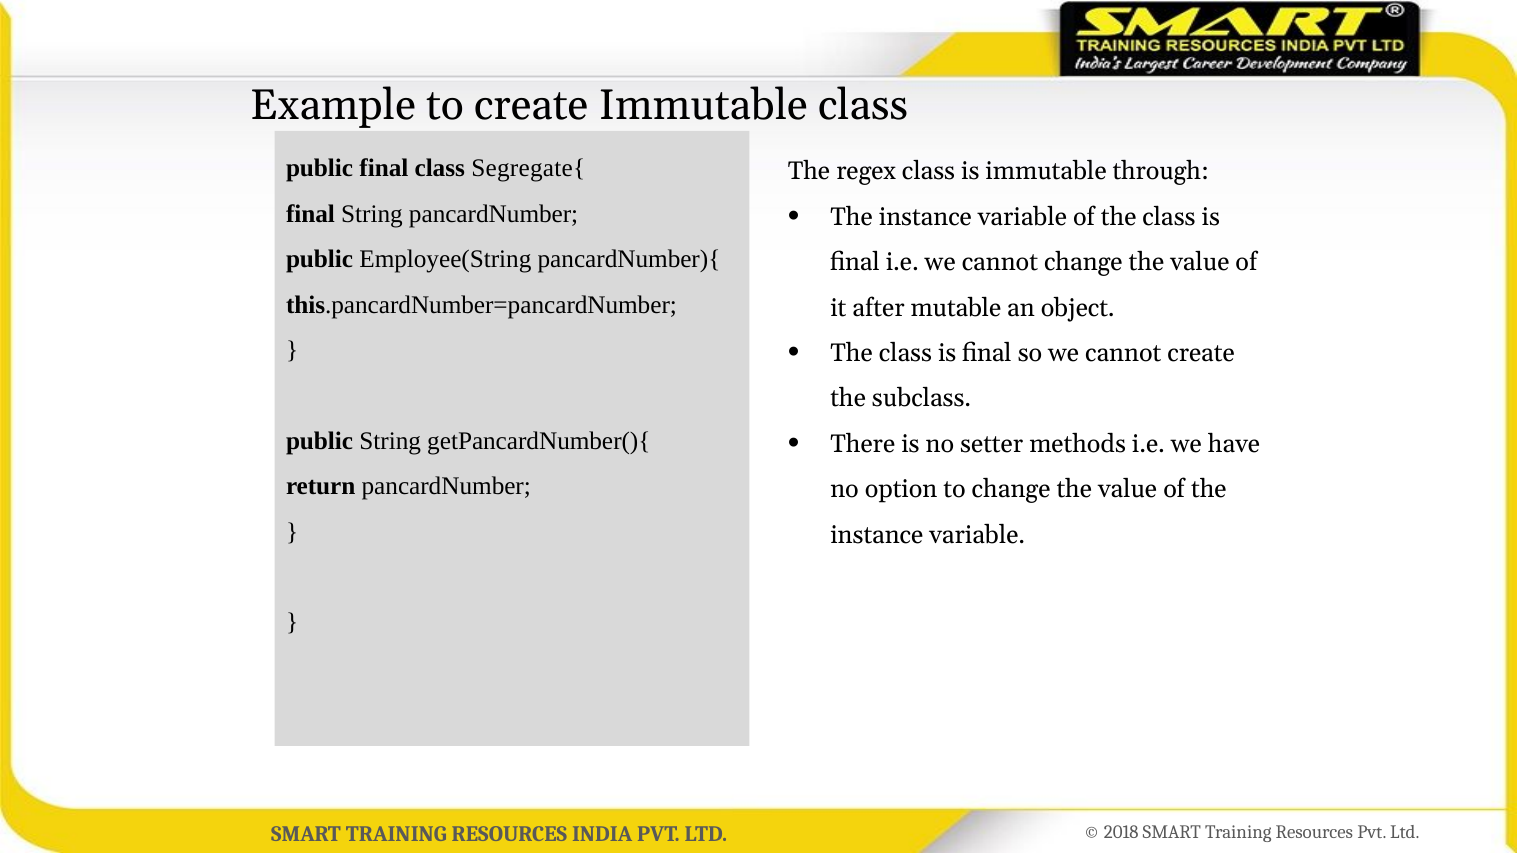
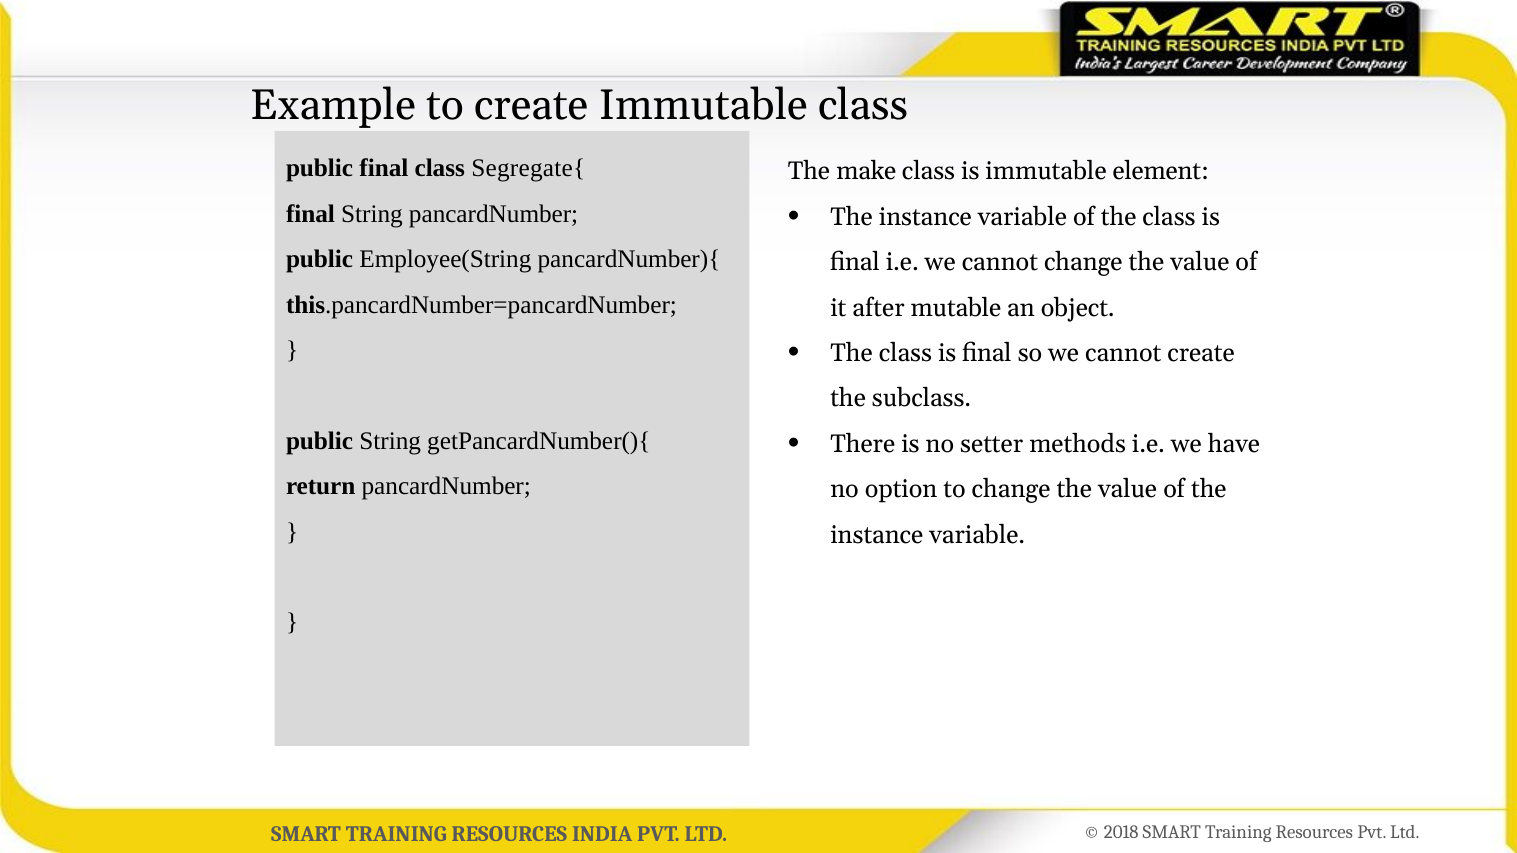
regex: regex -> make
through: through -> element
